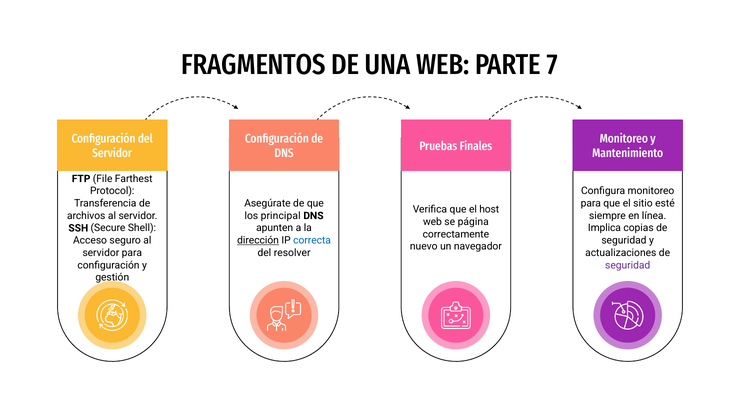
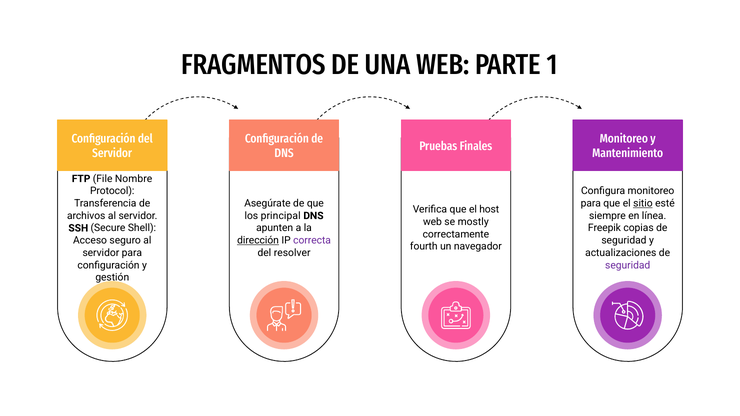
7: 7 -> 1
Farthest: Farthest -> Nombre
sitio underline: none -> present
página: página -> mostly
Implica: Implica -> Freepik
correcta colour: blue -> purple
nuevo: nuevo -> fourth
